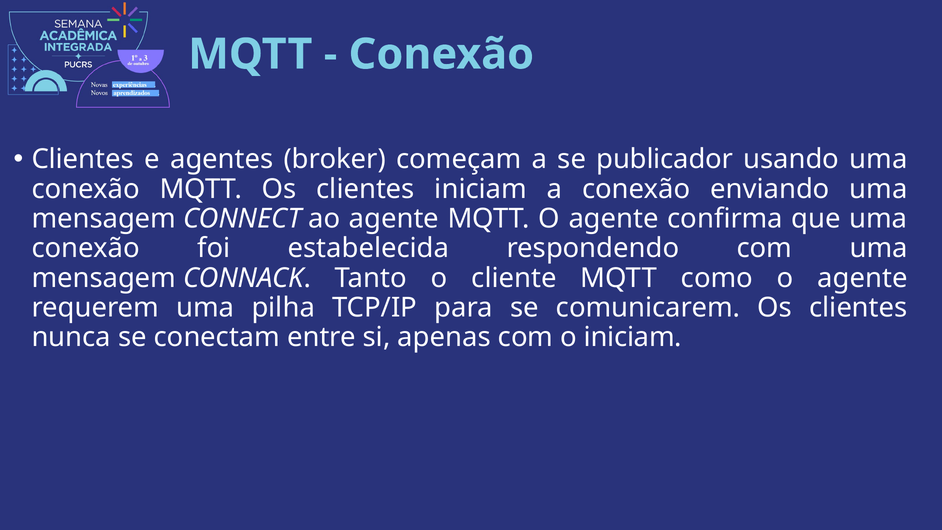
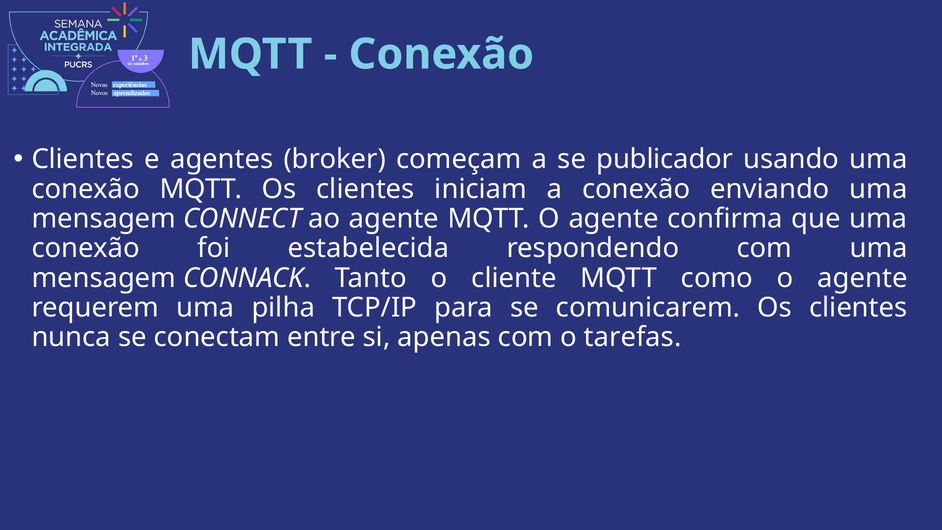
o iniciam: iniciam -> tarefas
